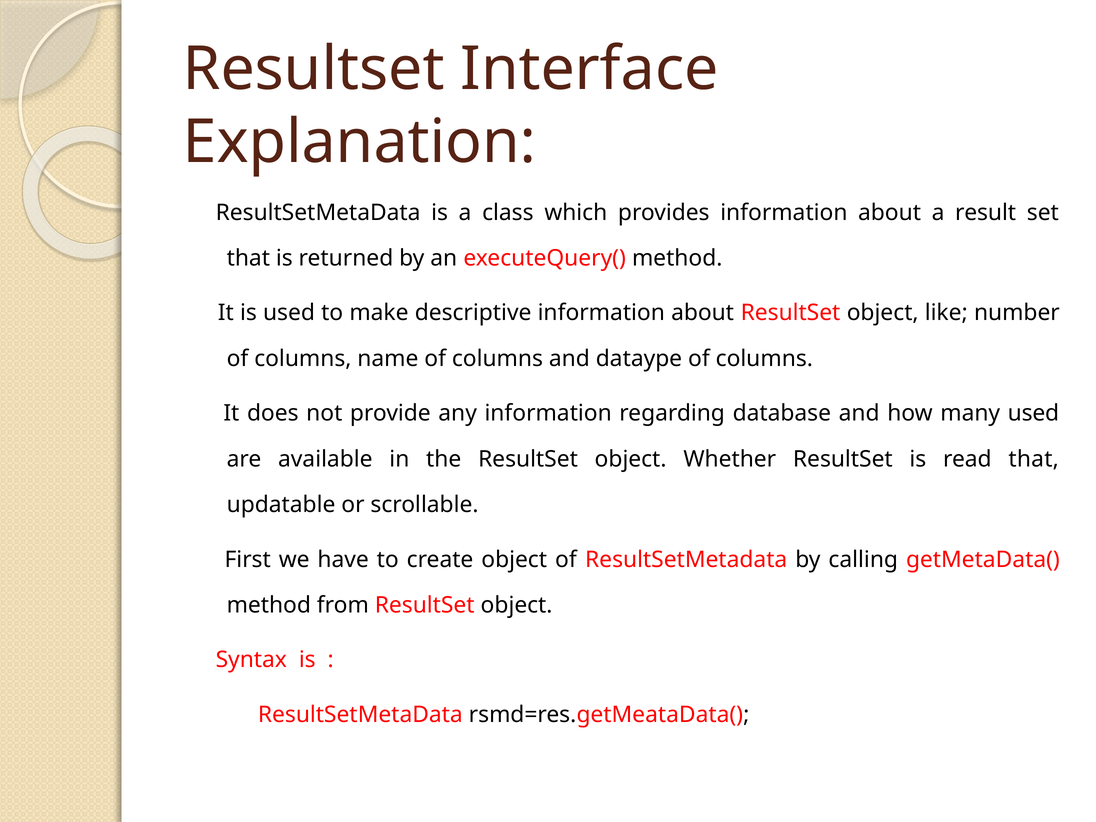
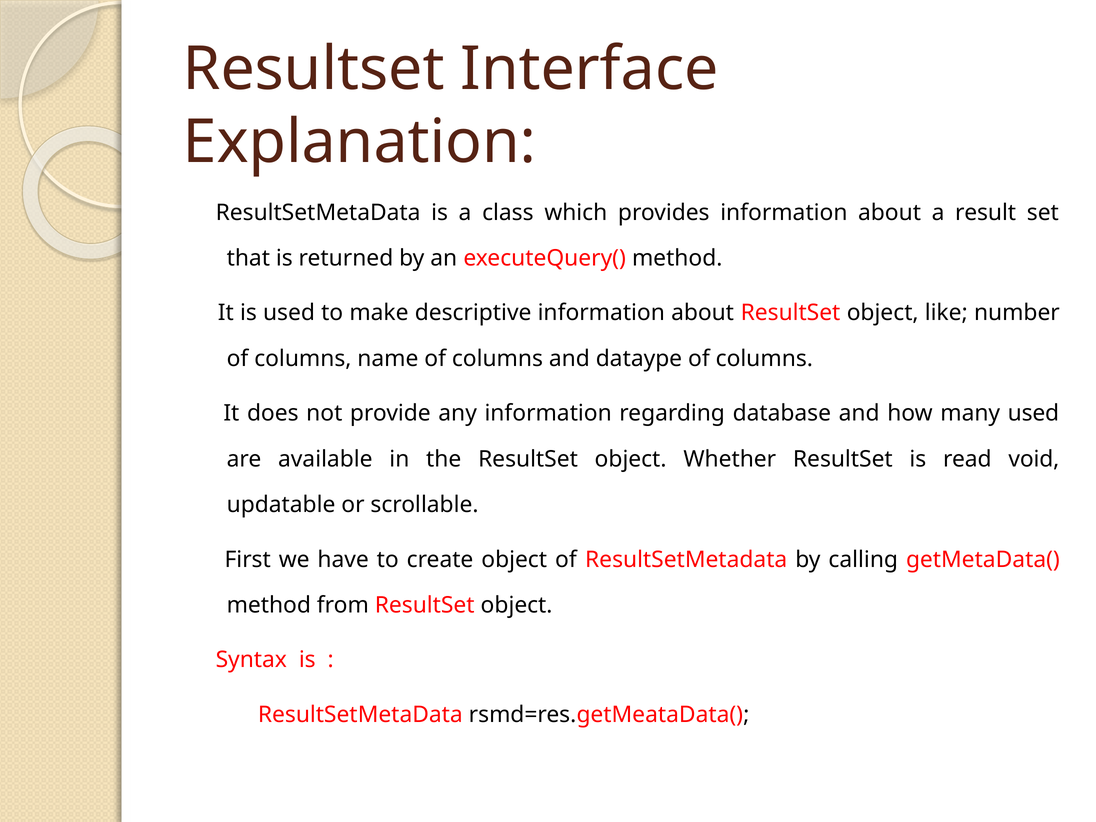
read that: that -> void
